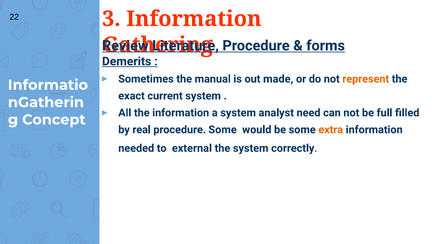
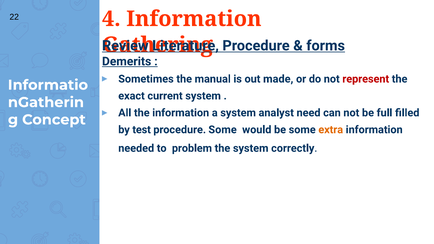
3: 3 -> 4
represent colour: orange -> red
real: real -> test
external: external -> problem
